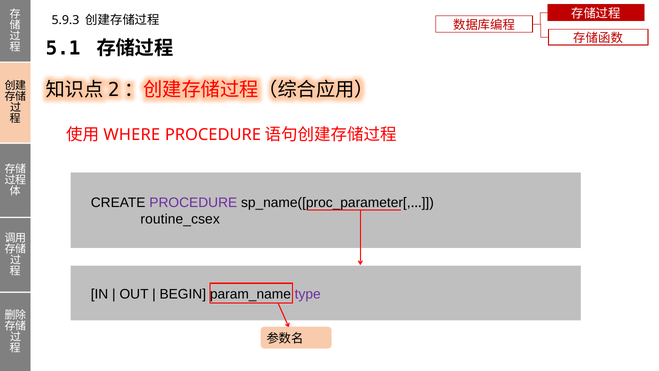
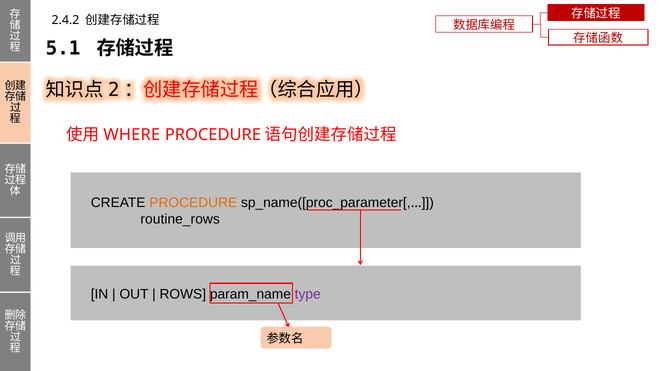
5.9.3: 5.9.3 -> 2.4.2
PROCEDURE at (193, 203) colour: purple -> orange
routine_csex: routine_csex -> routine_rows
BEGIN: BEGIN -> ROWS
